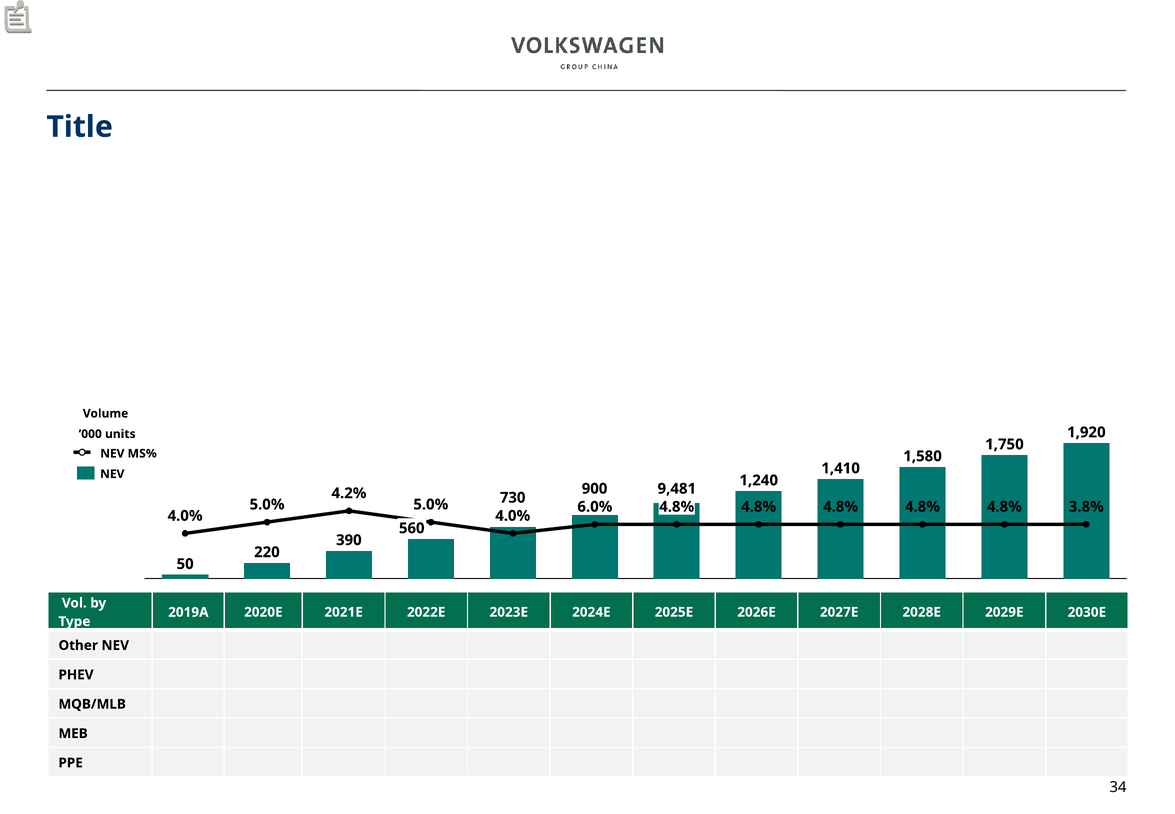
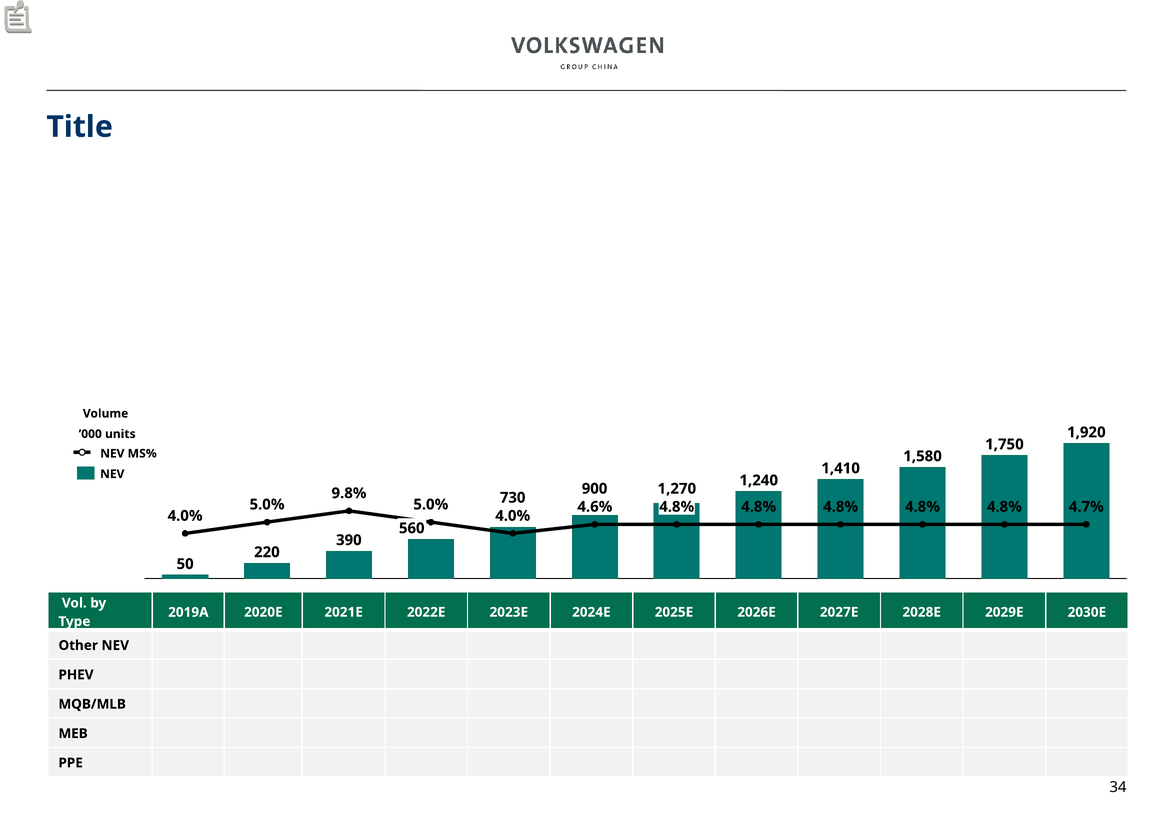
9,481: 9,481 -> 1,270
4.2%: 4.2% -> 9.8%
6.0%: 6.0% -> 4.6%
3.8%: 3.8% -> 4.7%
